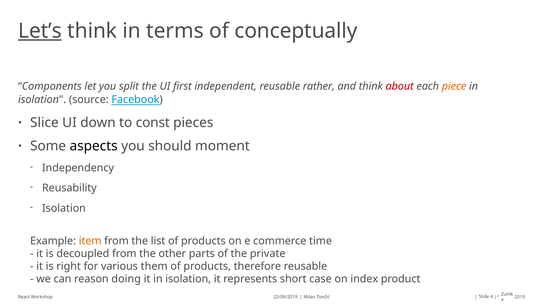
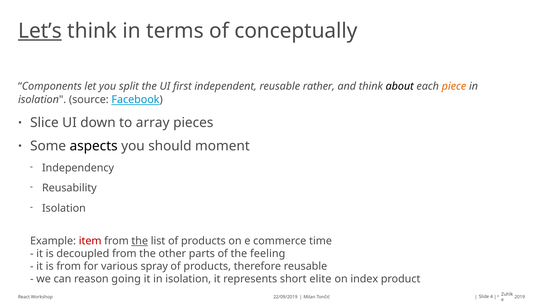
about colour: red -> black
const: const -> array
item colour: orange -> red
the at (140, 240) underline: none -> present
private: private -> feeling
is right: right -> from
them: them -> spray
doing: doing -> going
case: case -> elite
